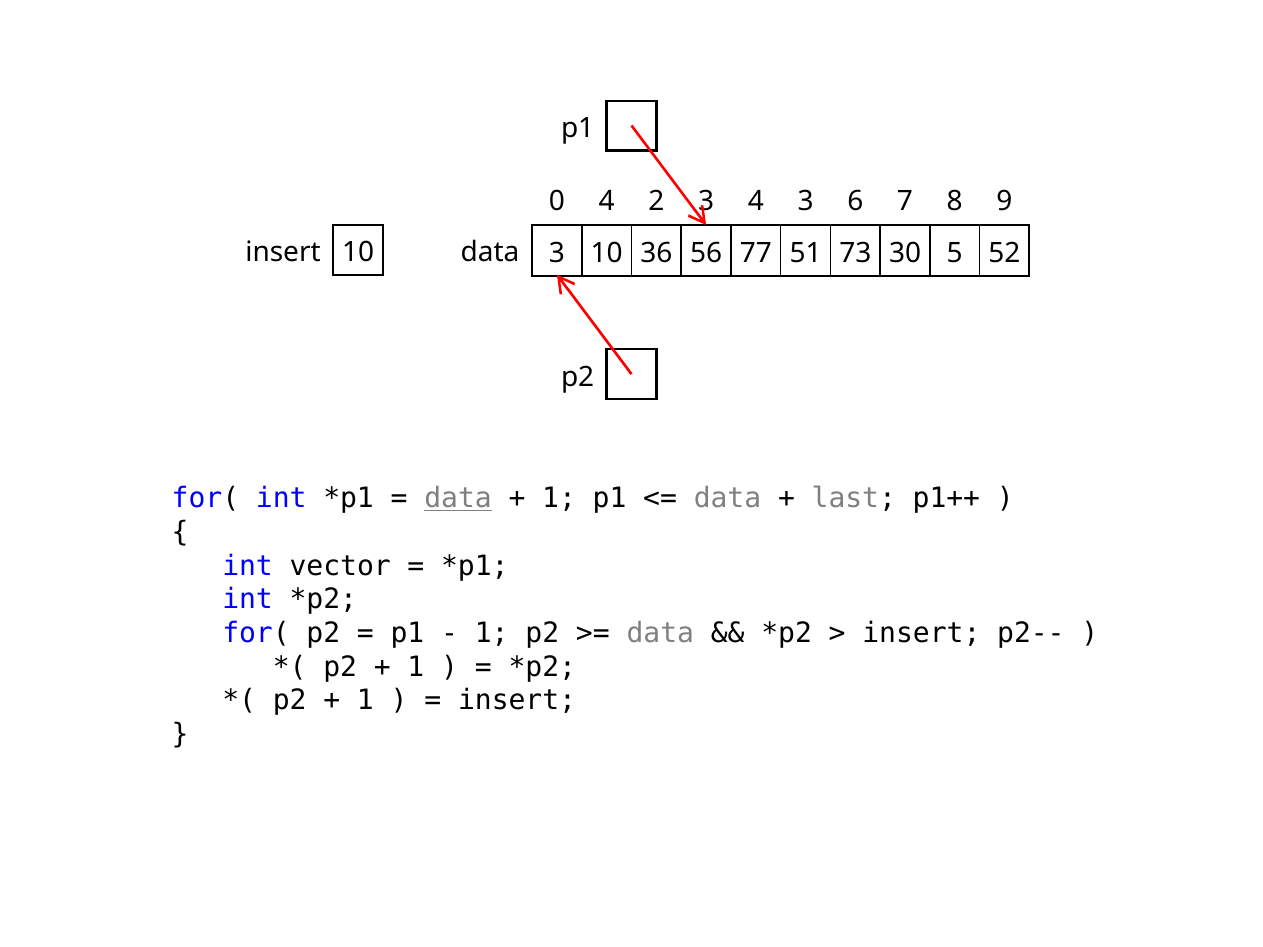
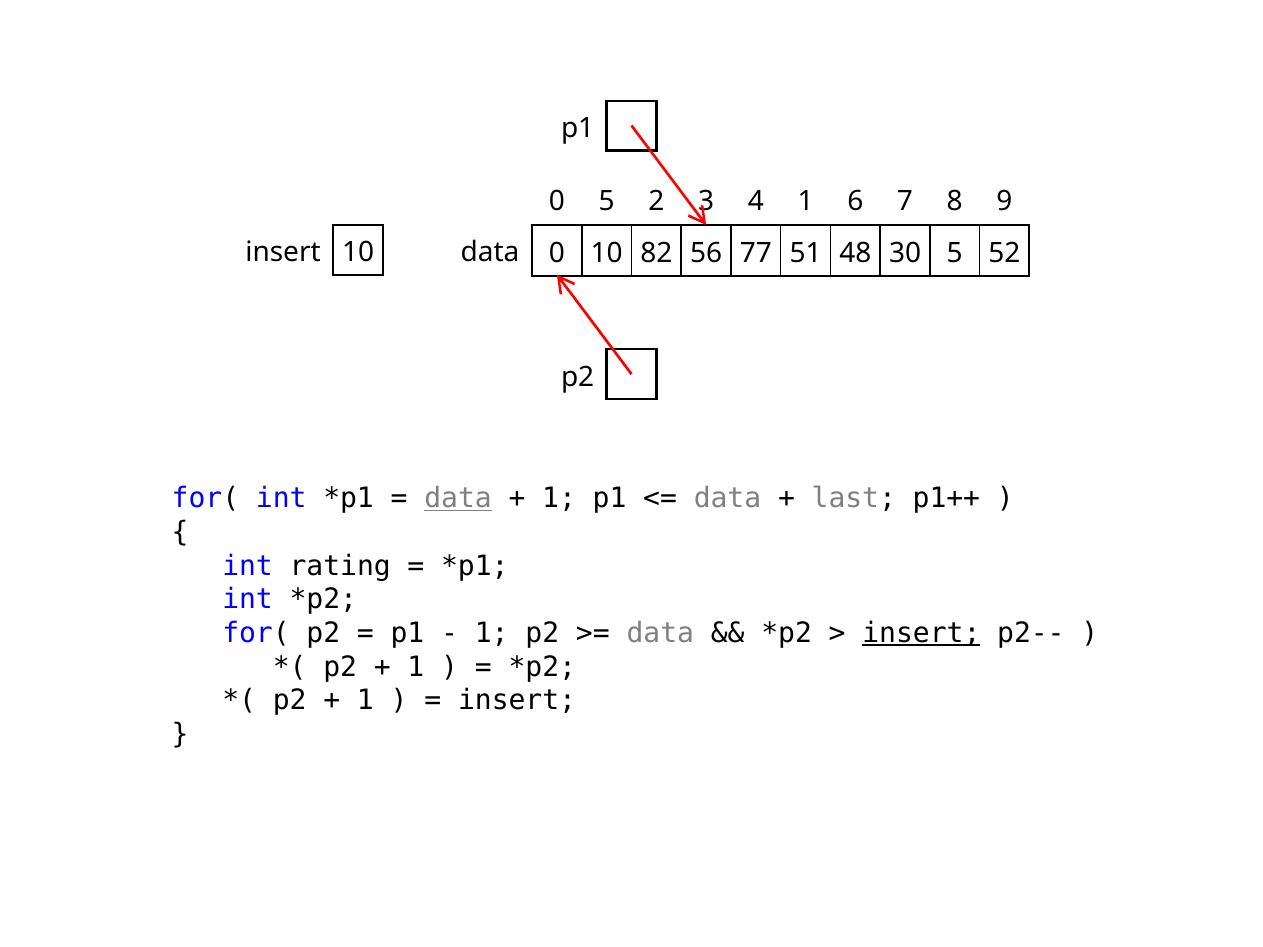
0 4: 4 -> 5
4 3: 3 -> 1
data 3: 3 -> 0
36: 36 -> 82
73: 73 -> 48
vector: vector -> rating
insert at (921, 633) underline: none -> present
